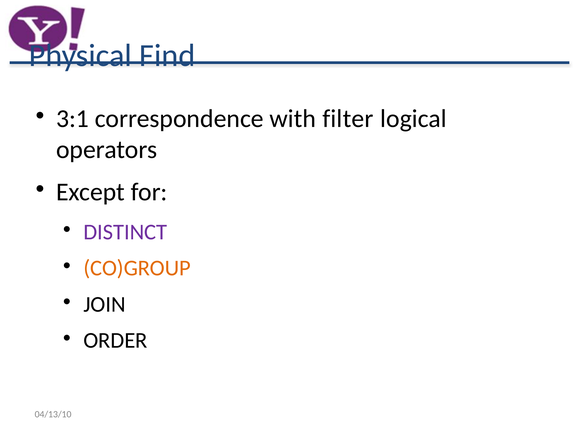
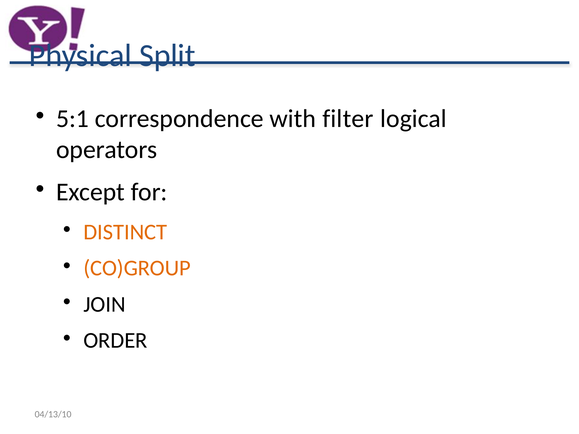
Find: Find -> Split
3:1: 3:1 -> 5:1
DISTINCT colour: purple -> orange
